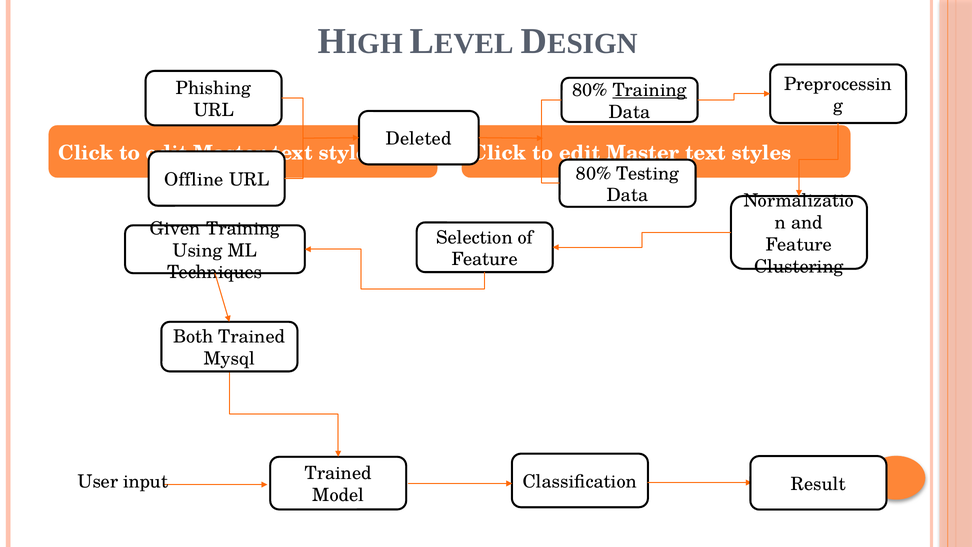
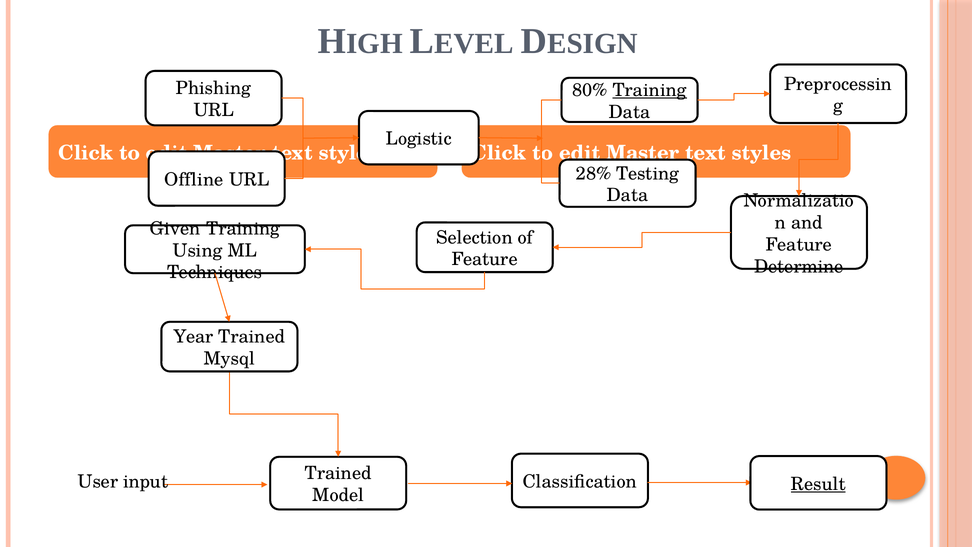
Deleted: Deleted -> Logistic
80% at (594, 173): 80% -> 28%
Clustering: Clustering -> Determine
Both: Both -> Year
Result underline: none -> present
